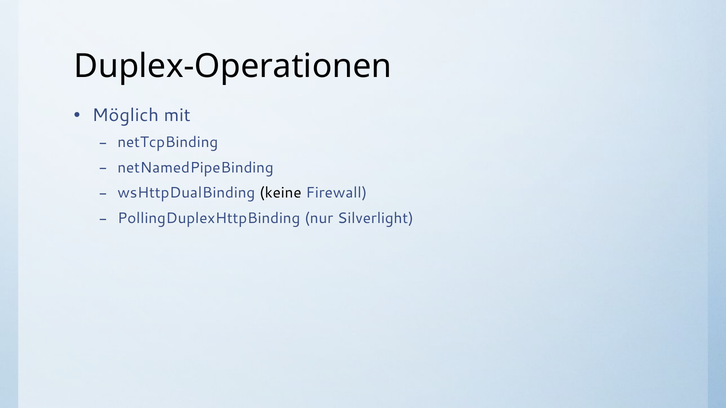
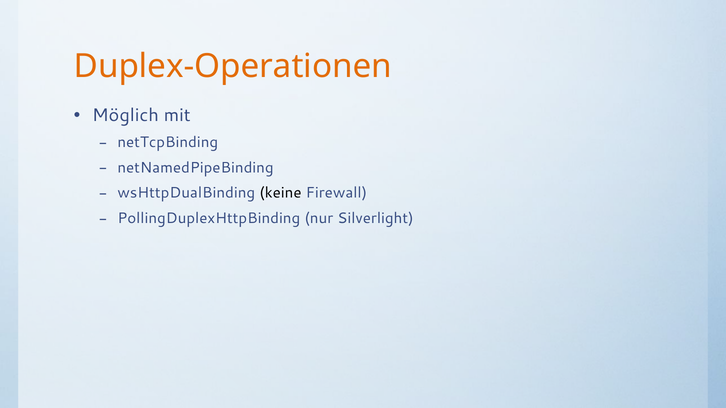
Duplex-Operationen colour: black -> orange
